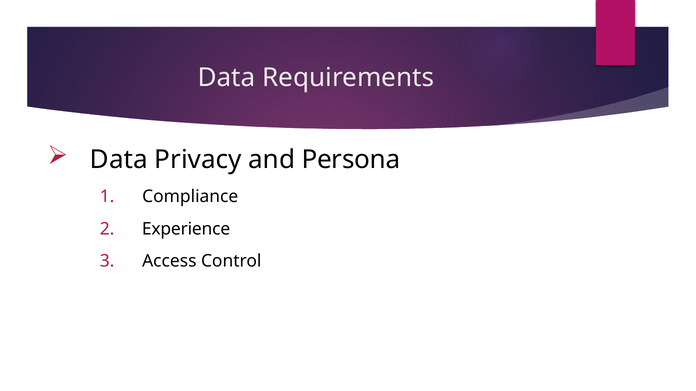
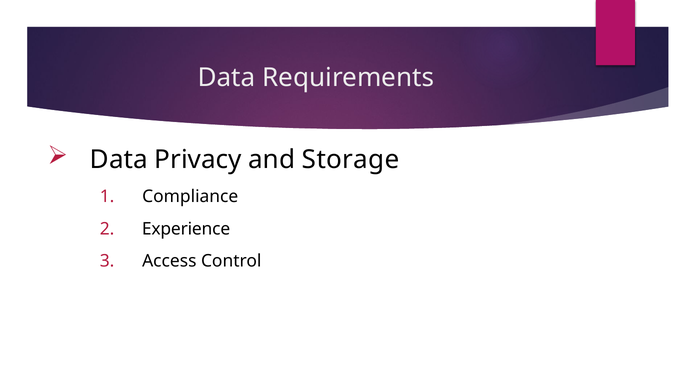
Persona: Persona -> Storage
